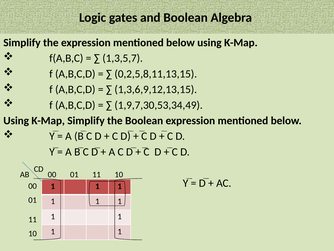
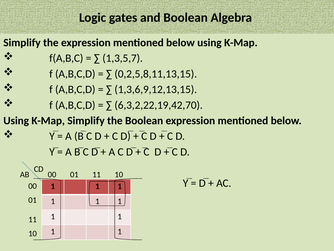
1,9,7,30,53,34,49: 1,9,7,30,53,34,49 -> 6,3,2,22,19,42,70
